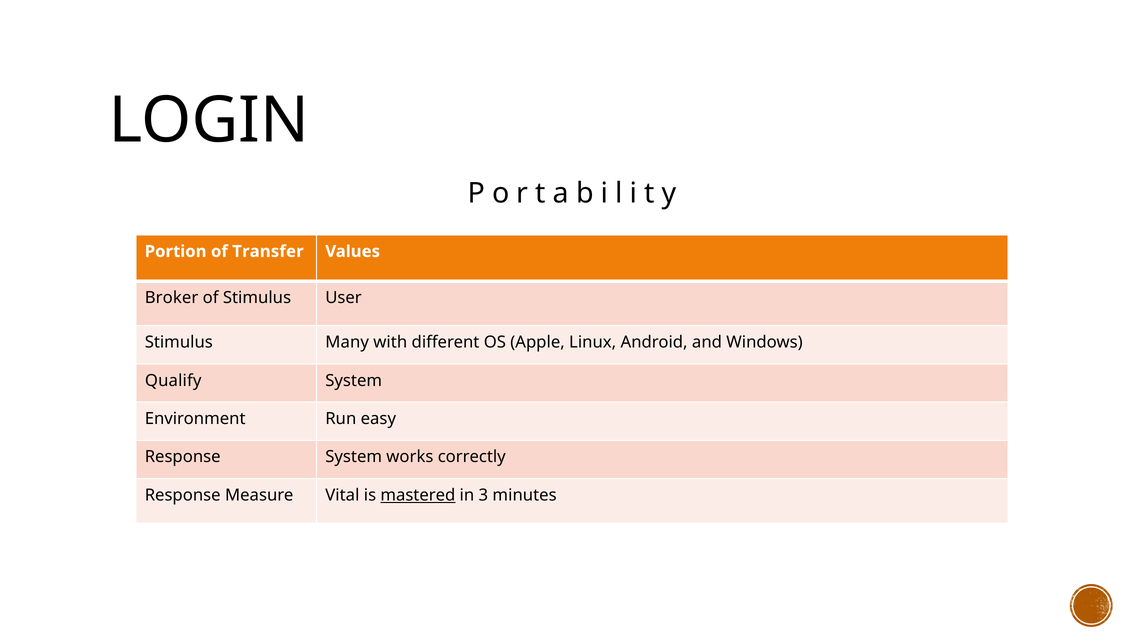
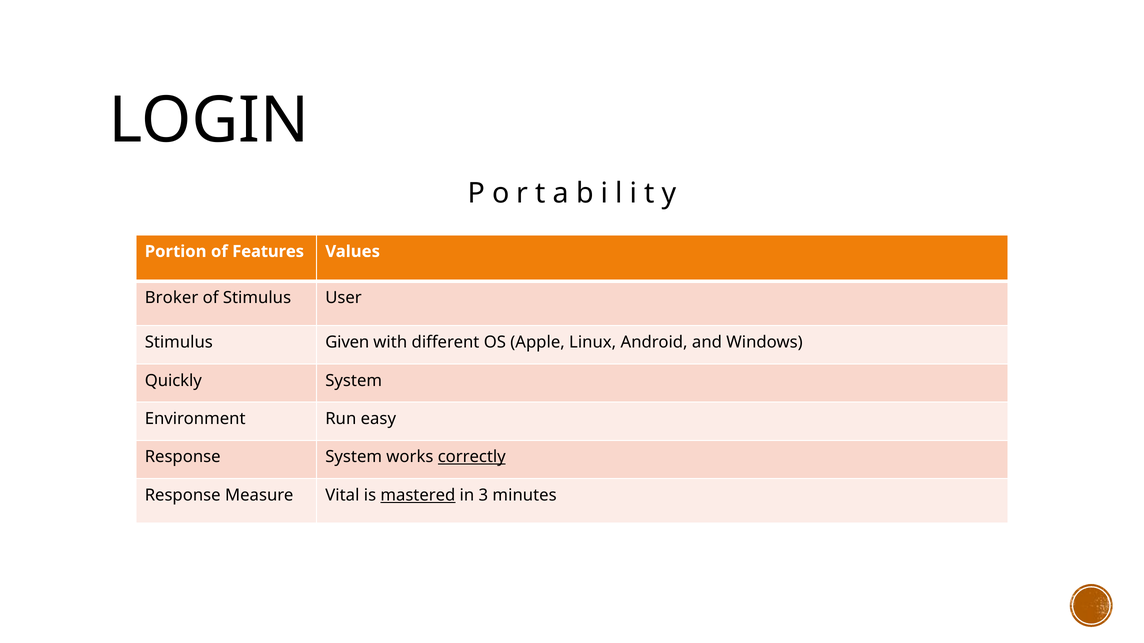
Transfer: Transfer -> Features
Many: Many -> Given
Qualify: Qualify -> Quickly
correctly underline: none -> present
